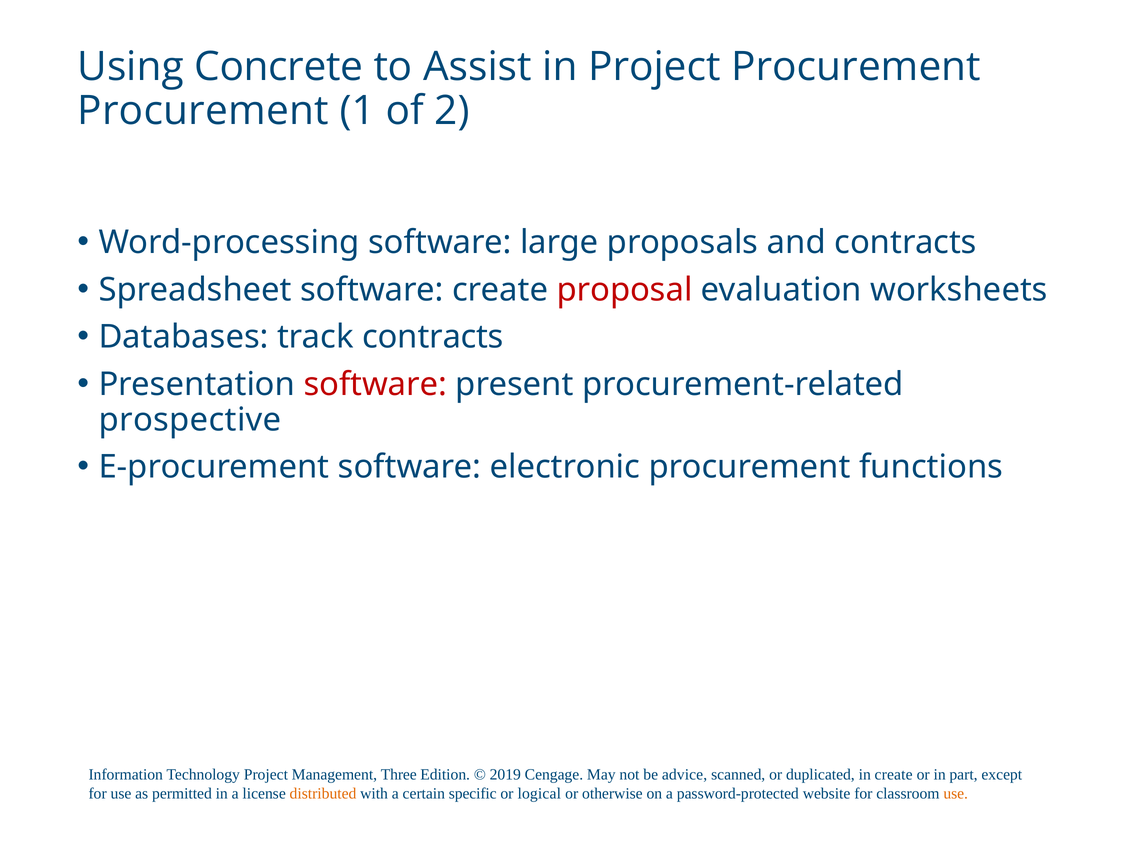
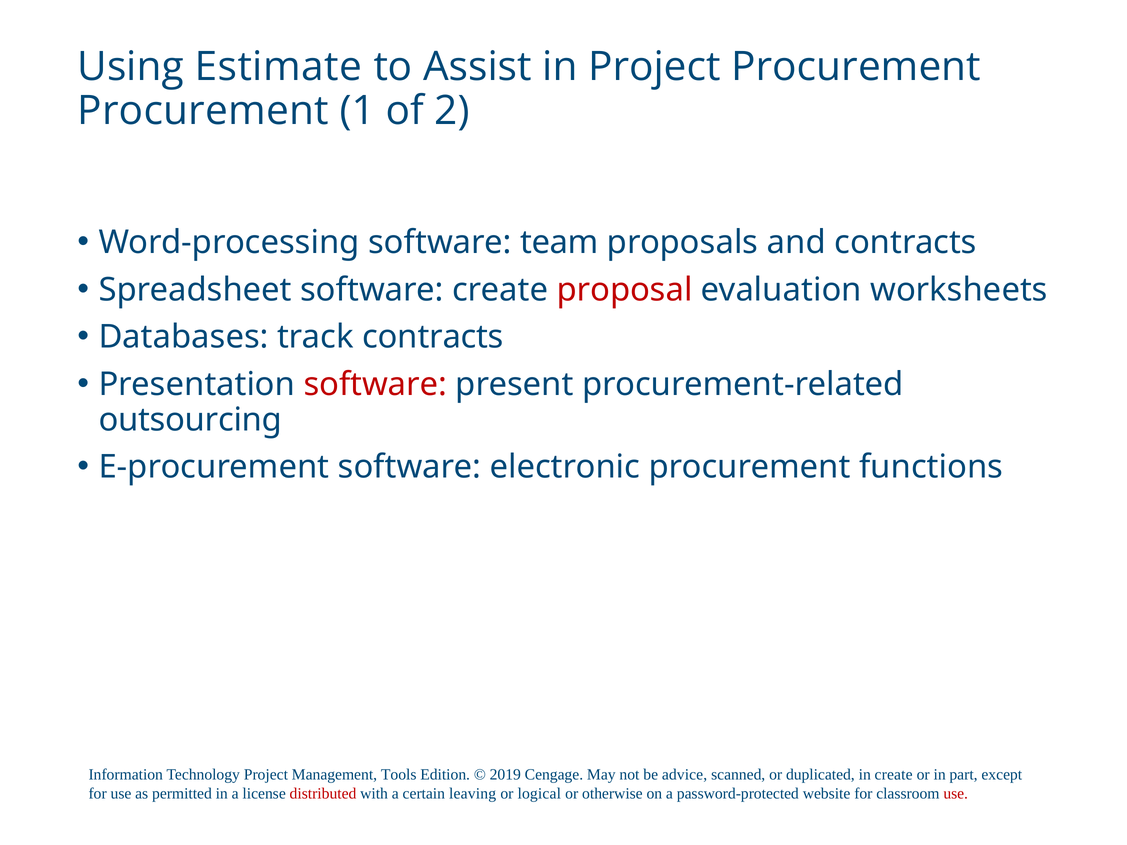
Concrete: Concrete -> Estimate
large: large -> team
prospective: prospective -> outsourcing
Three: Three -> Tools
distributed colour: orange -> red
specific: specific -> leaving
use at (956, 794) colour: orange -> red
